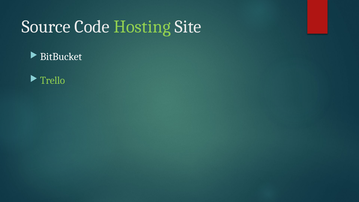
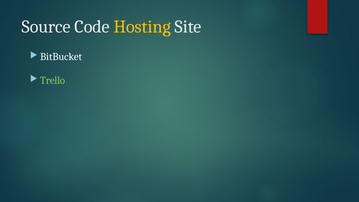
Hosting colour: light green -> yellow
